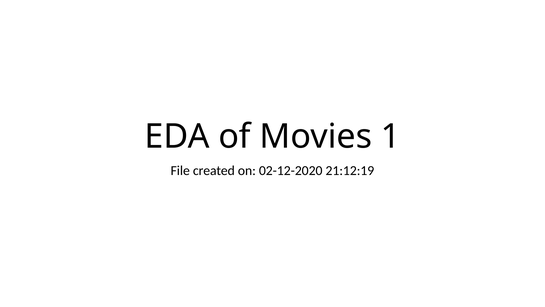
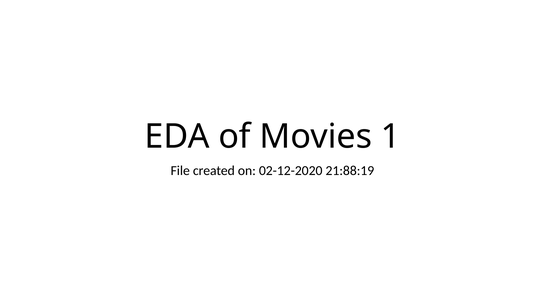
21:12:19: 21:12:19 -> 21:88:19
